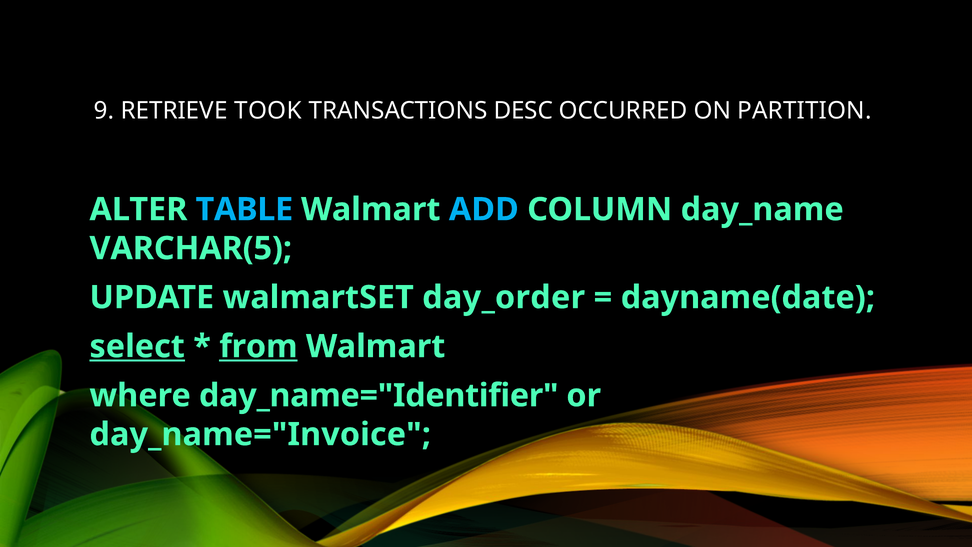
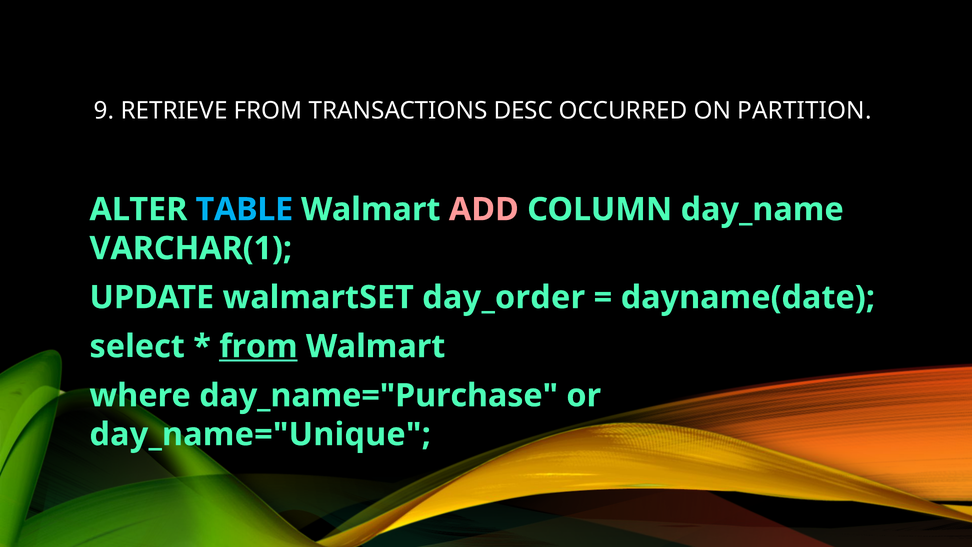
RETRIEVE TOOK: TOOK -> FROM
ADD colour: light blue -> pink
VARCHAR(5: VARCHAR(5 -> VARCHAR(1
select underline: present -> none
day_name="Identifier: day_name="Identifier -> day_name="Purchase
day_name="Invoice: day_name="Invoice -> day_name="Unique
